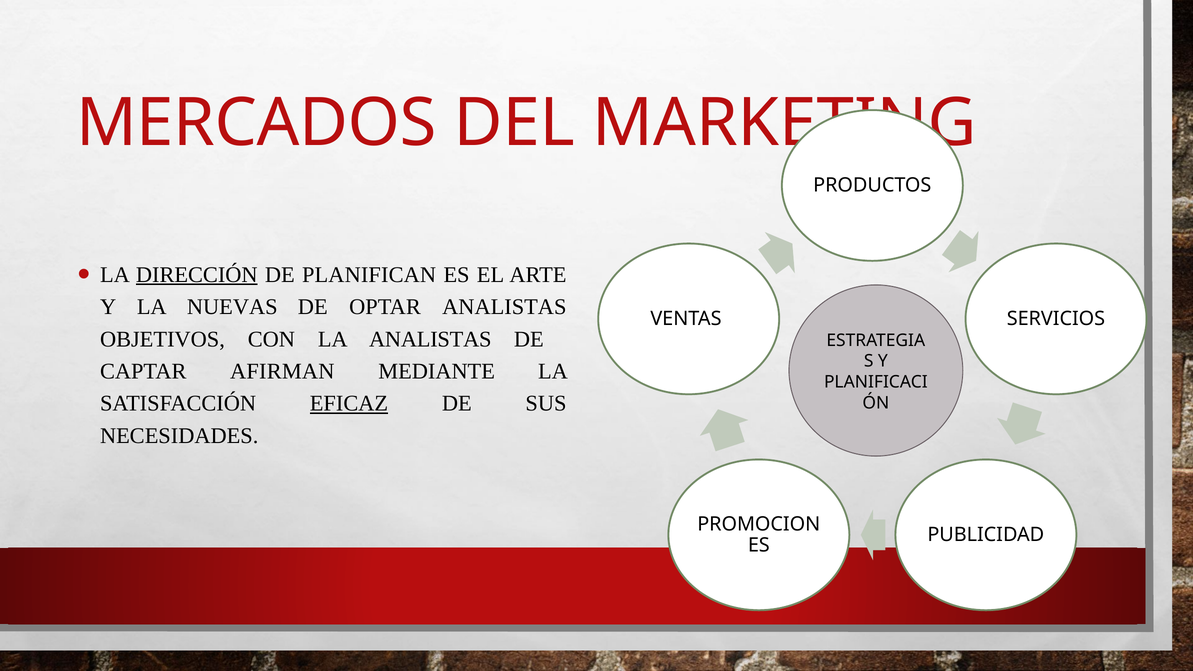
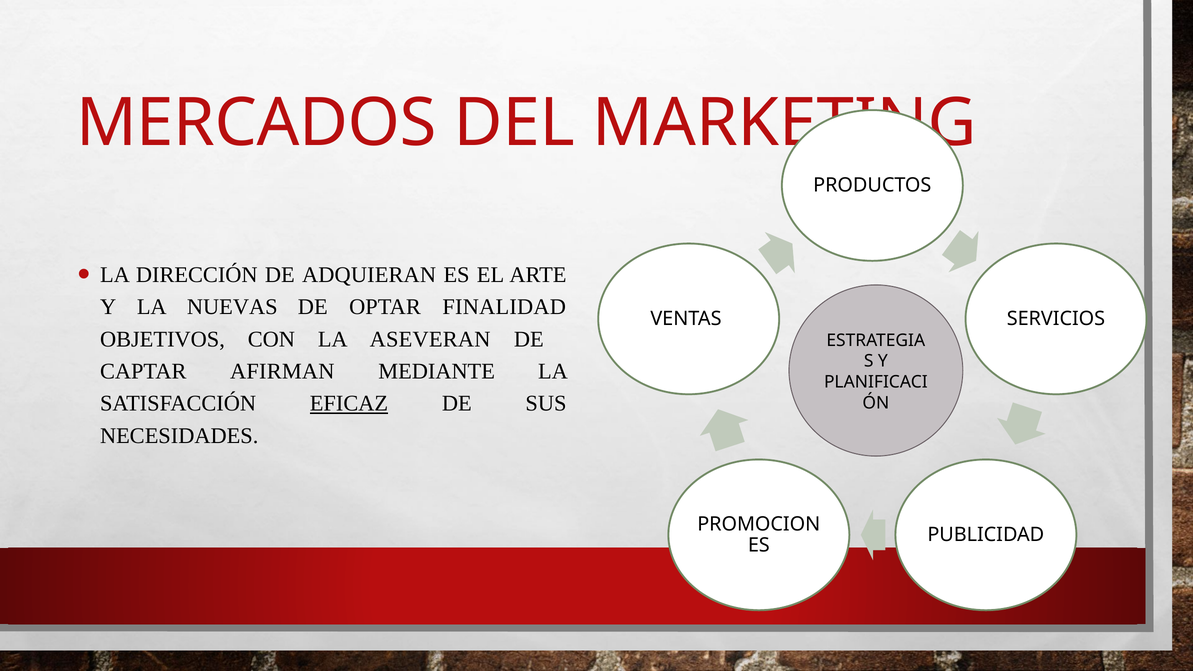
DIRECCIÓN underline: present -> none
PLANIFICAN: PLANIFICAN -> ADQUIERAN
OPTAR ANALISTAS: ANALISTAS -> FINALIDAD
LA ANALISTAS: ANALISTAS -> ASEVERAN
